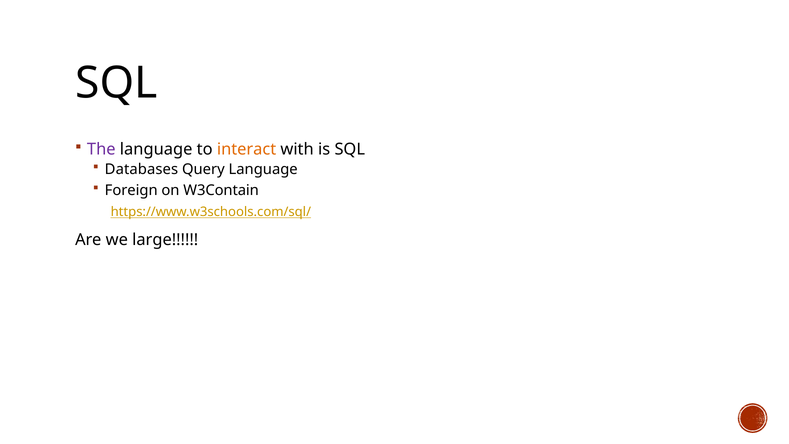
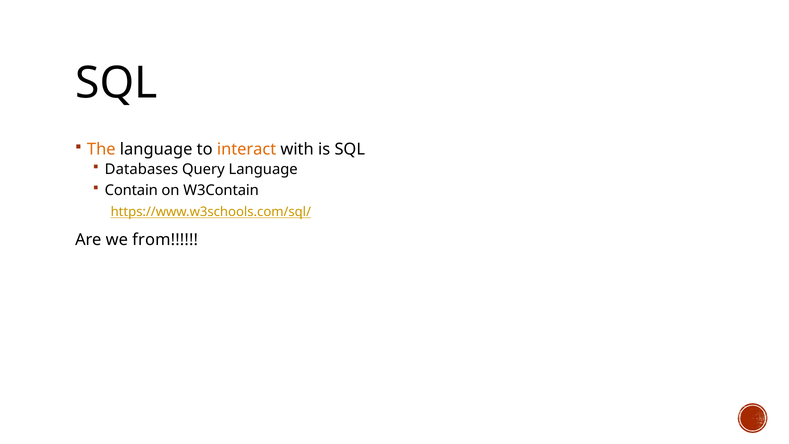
The colour: purple -> orange
Foreign: Foreign -> Contain
large: large -> from
